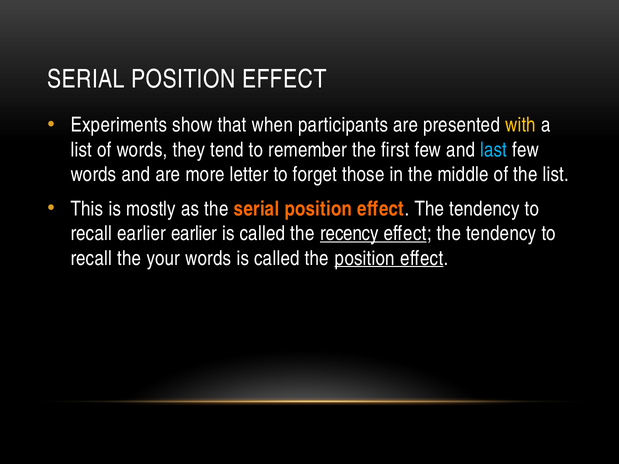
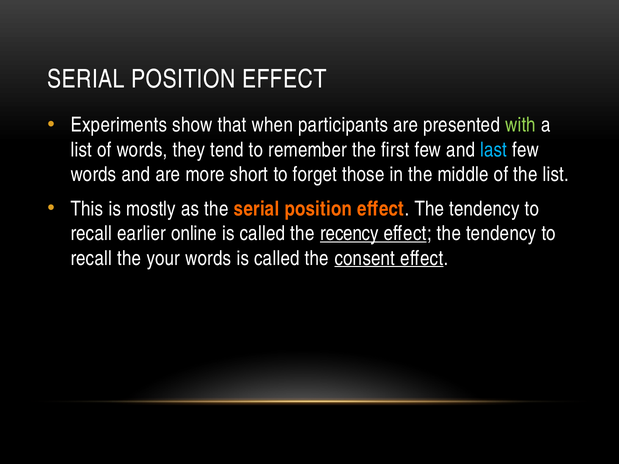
with colour: yellow -> light green
letter: letter -> short
earlier earlier: earlier -> online
the position: position -> consent
